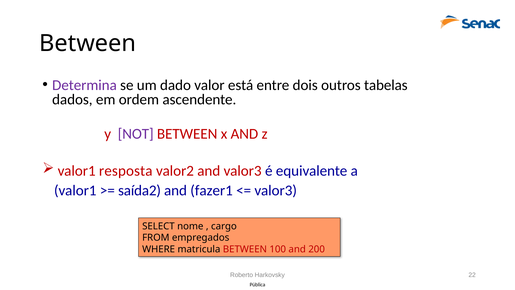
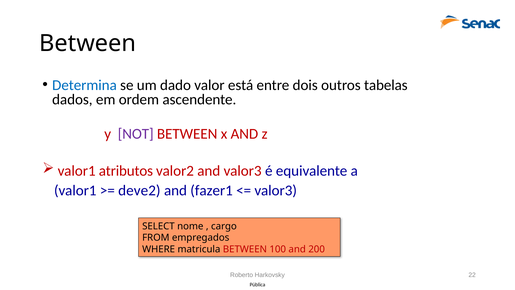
Determina colour: purple -> blue
resposta: resposta -> atributos
saída2: saída2 -> deve2
